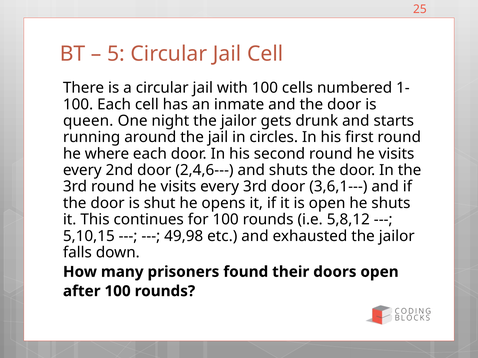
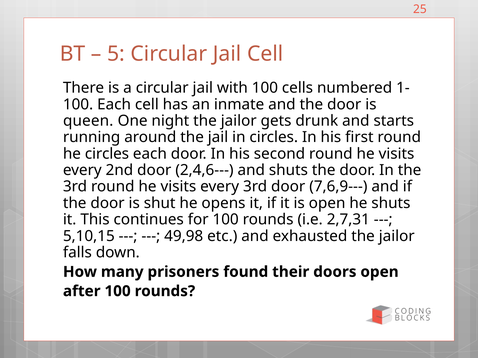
he where: where -> circles
3,6,1---: 3,6,1--- -> 7,6,9---
5,8,12: 5,8,12 -> 2,7,31
